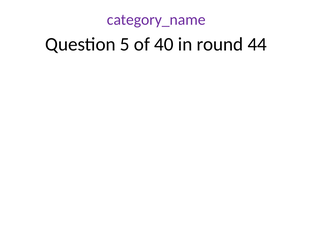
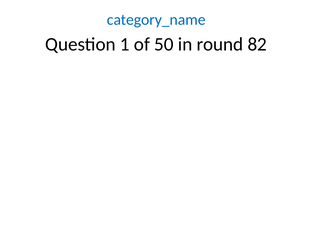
category_name colour: purple -> blue
5: 5 -> 1
40: 40 -> 50
44: 44 -> 82
